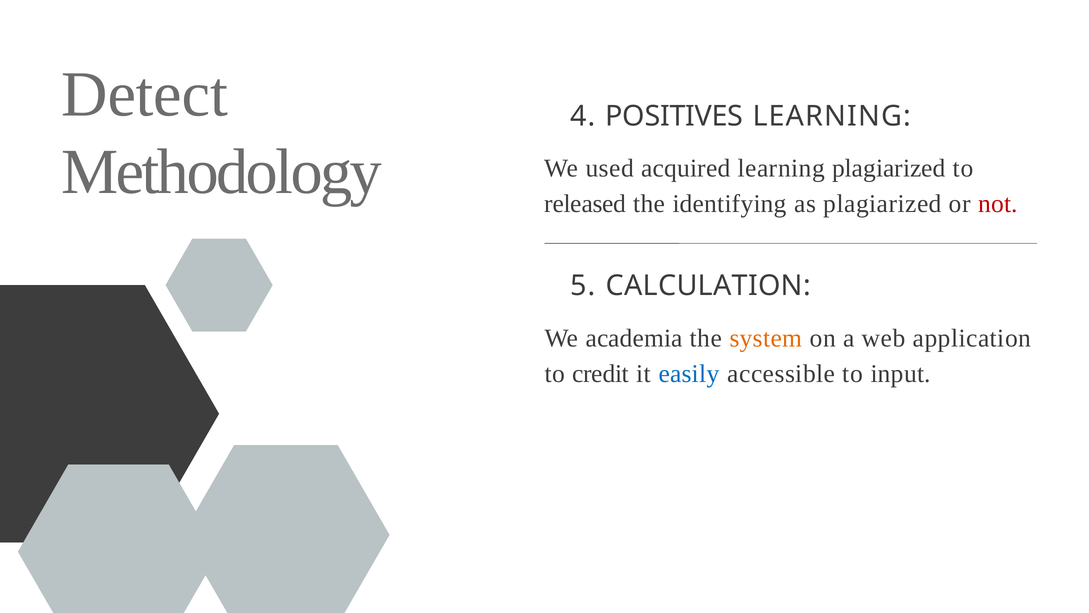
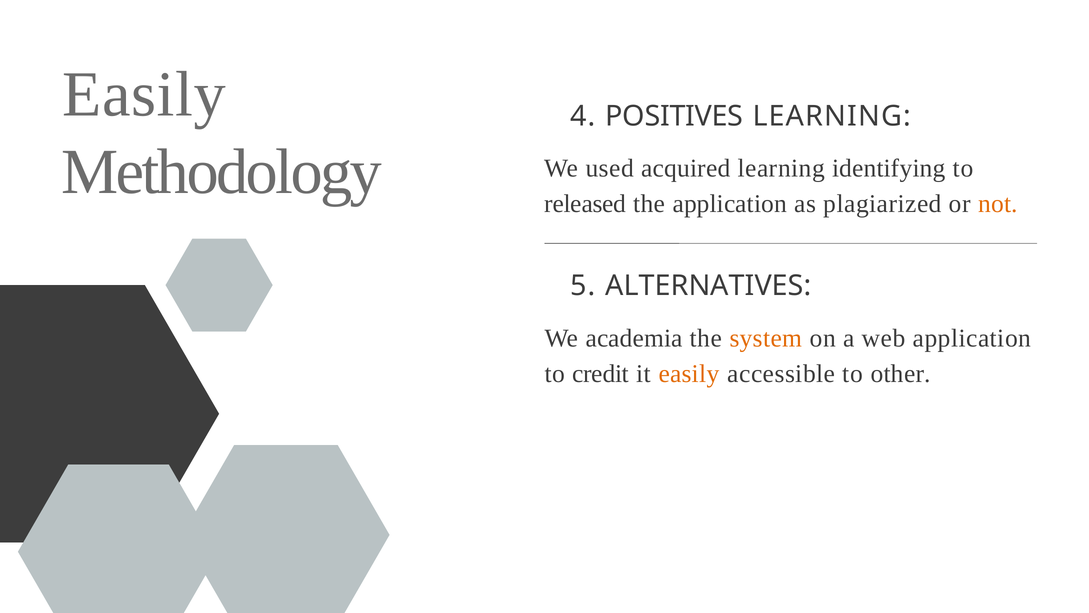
Detect at (145, 95): Detect -> Easily
learning plagiarized: plagiarized -> identifying
the identifying: identifying -> application
not colour: red -> orange
CALCULATION: CALCULATION -> ALTERNATIVES
easily at (689, 374) colour: blue -> orange
input: input -> other
